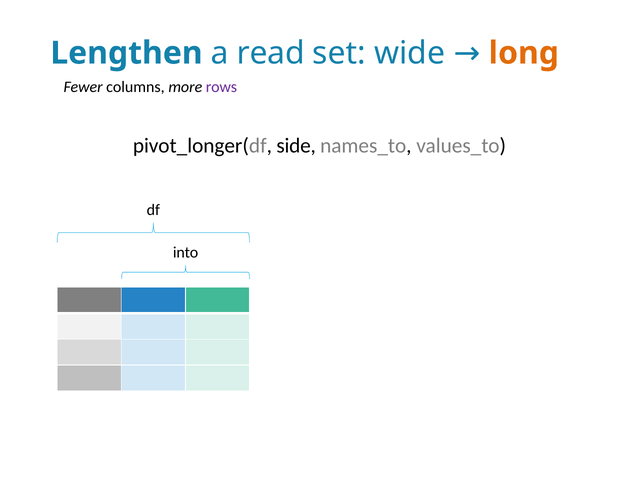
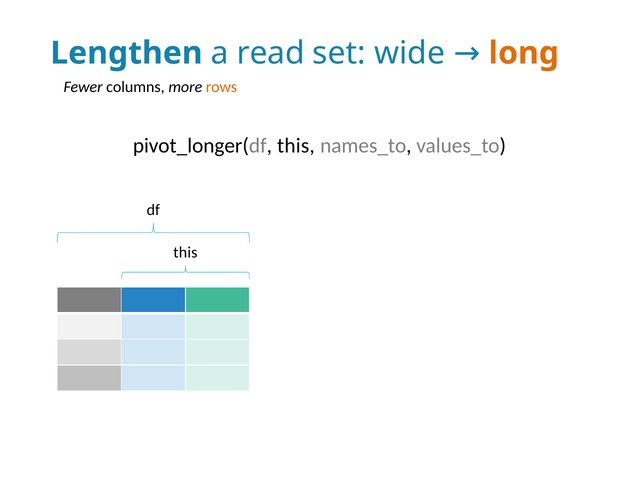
rows colour: purple -> orange
pivot_longer(df side: side -> this
into at (186, 252): into -> this
